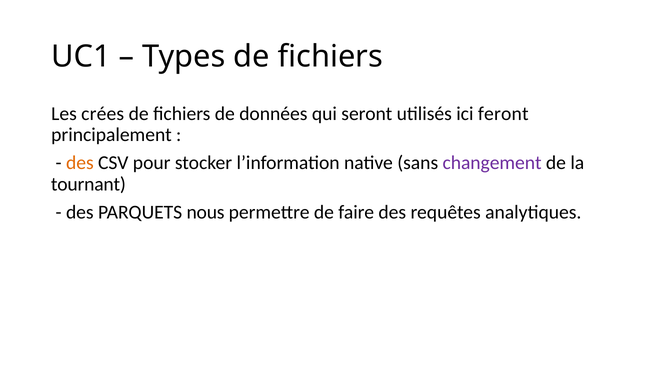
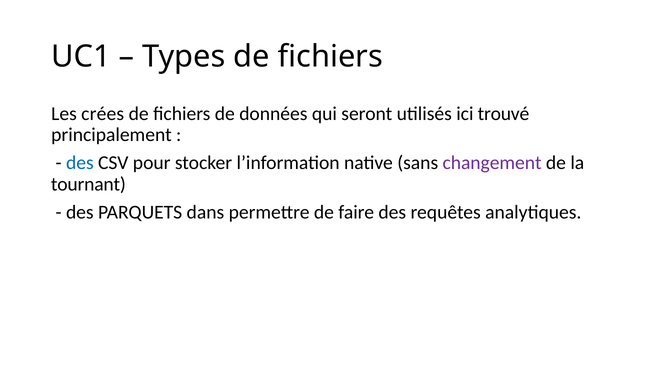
feront: feront -> trouvé
des at (80, 163) colour: orange -> blue
nous: nous -> dans
